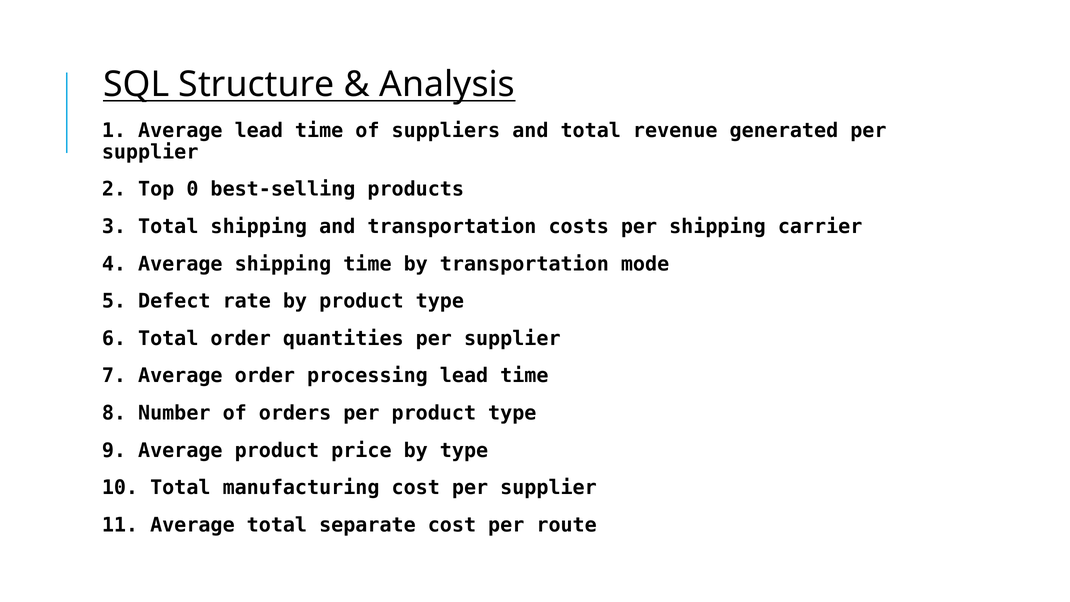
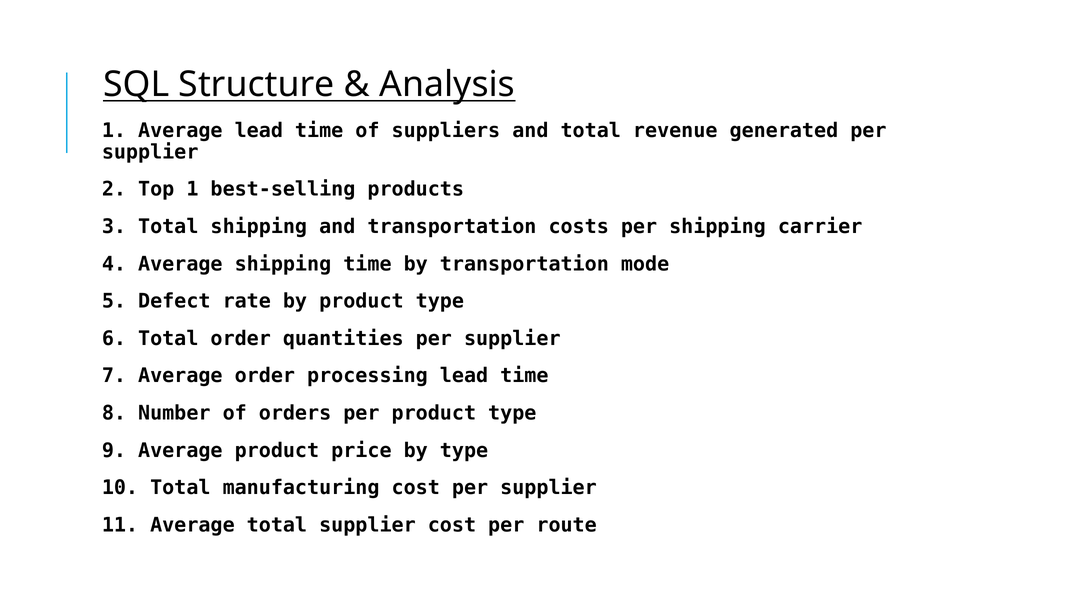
Top 0: 0 -> 1
total separate: separate -> supplier
